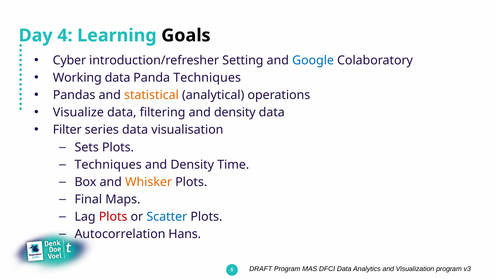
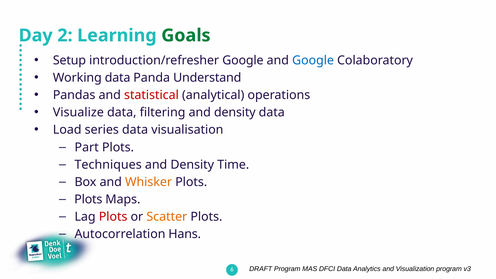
4: 4 -> 2
Goals colour: black -> green
Cyber: Cyber -> Setup
introduction/refresher Setting: Setting -> Google
Panda Techniques: Techniques -> Understand
statistical colour: orange -> red
Filter: Filter -> Load
Sets: Sets -> Part
Final at (88, 199): Final -> Plots
Scatter colour: blue -> orange
